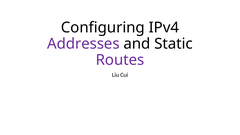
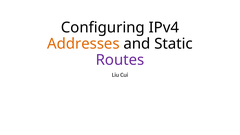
Addresses colour: purple -> orange
